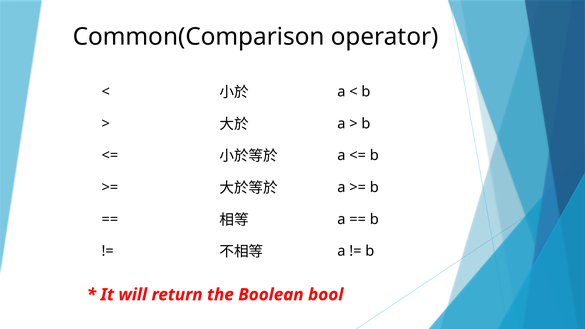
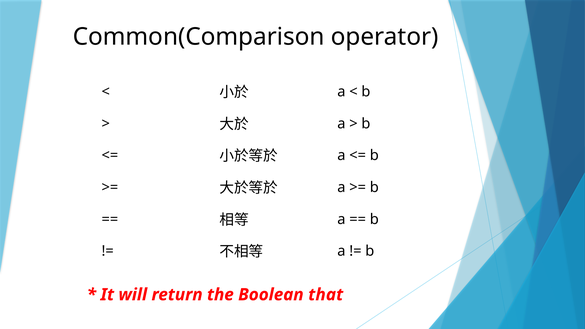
bool: bool -> that
